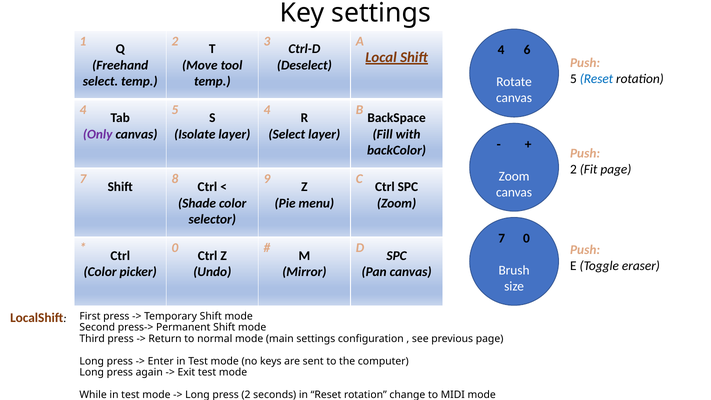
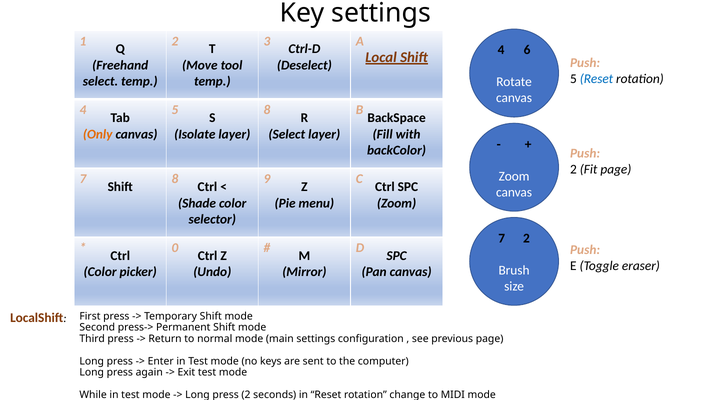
5 4: 4 -> 8
Only colour: purple -> orange
7 0: 0 -> 2
